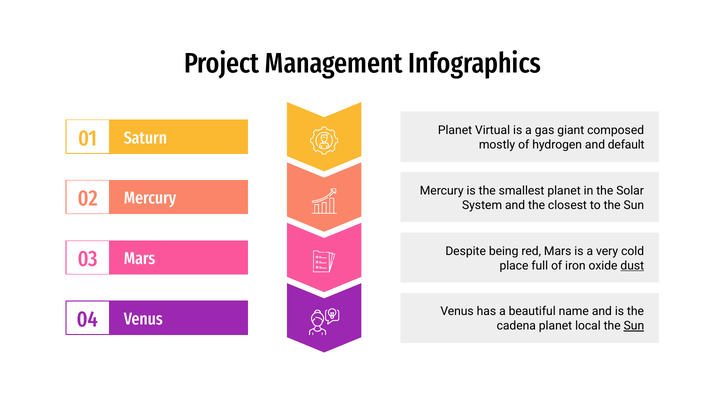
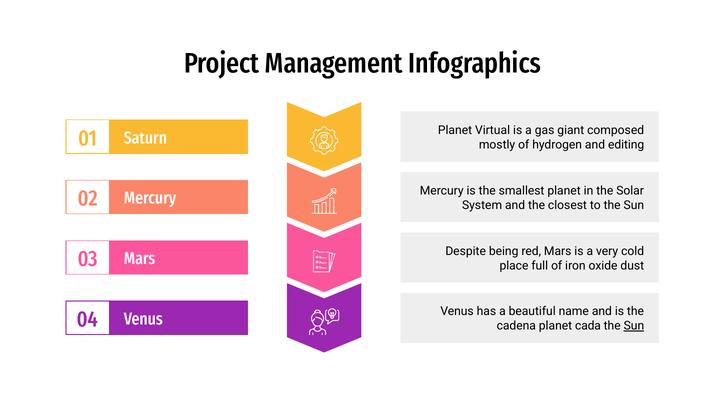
default: default -> editing
dust underline: present -> none
local: local -> cada
